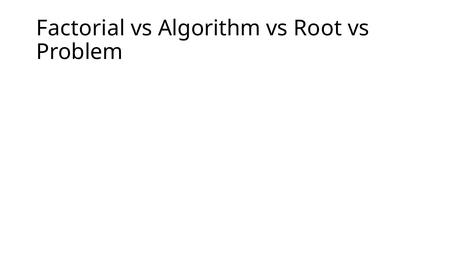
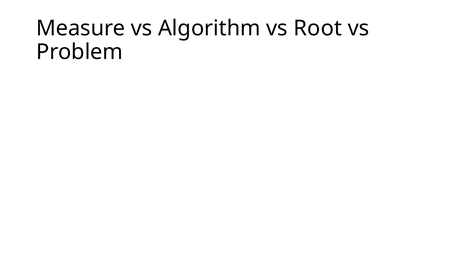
Factorial: Factorial -> Measure
